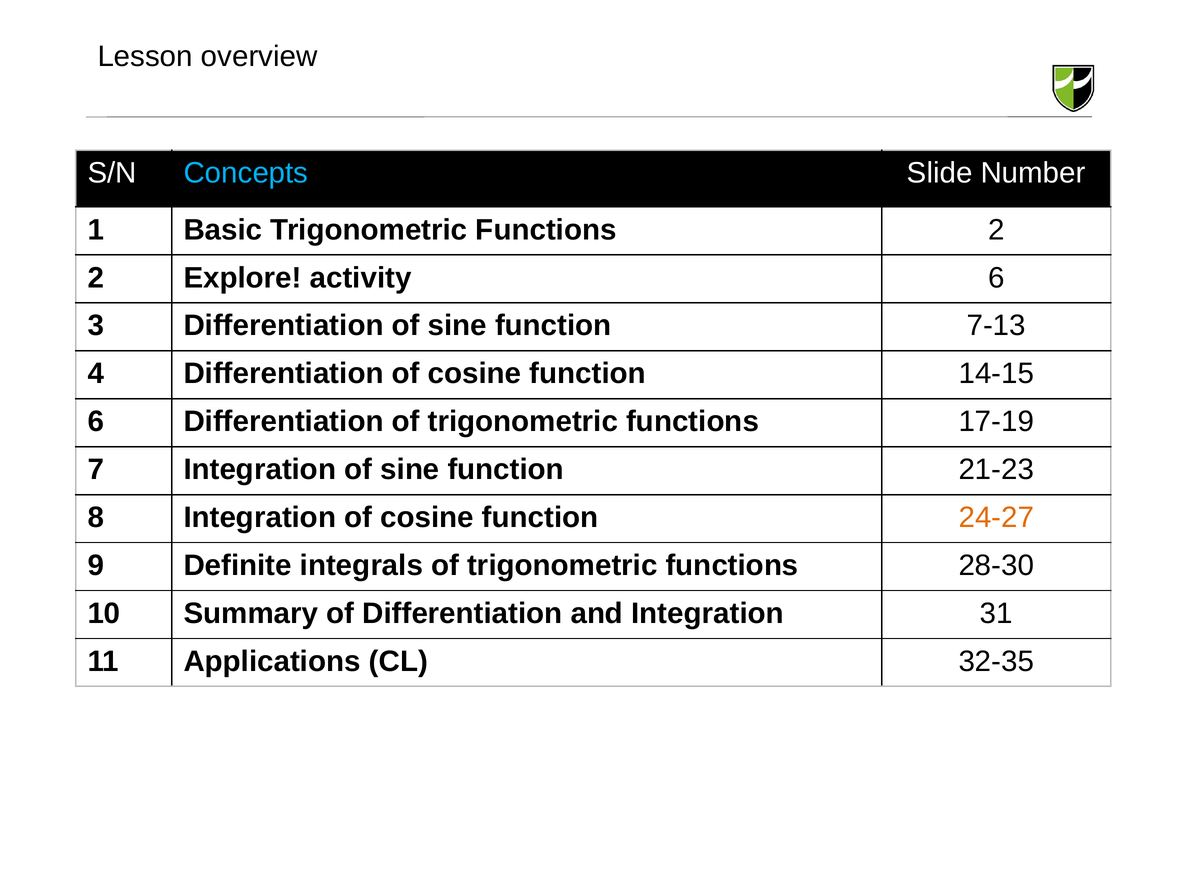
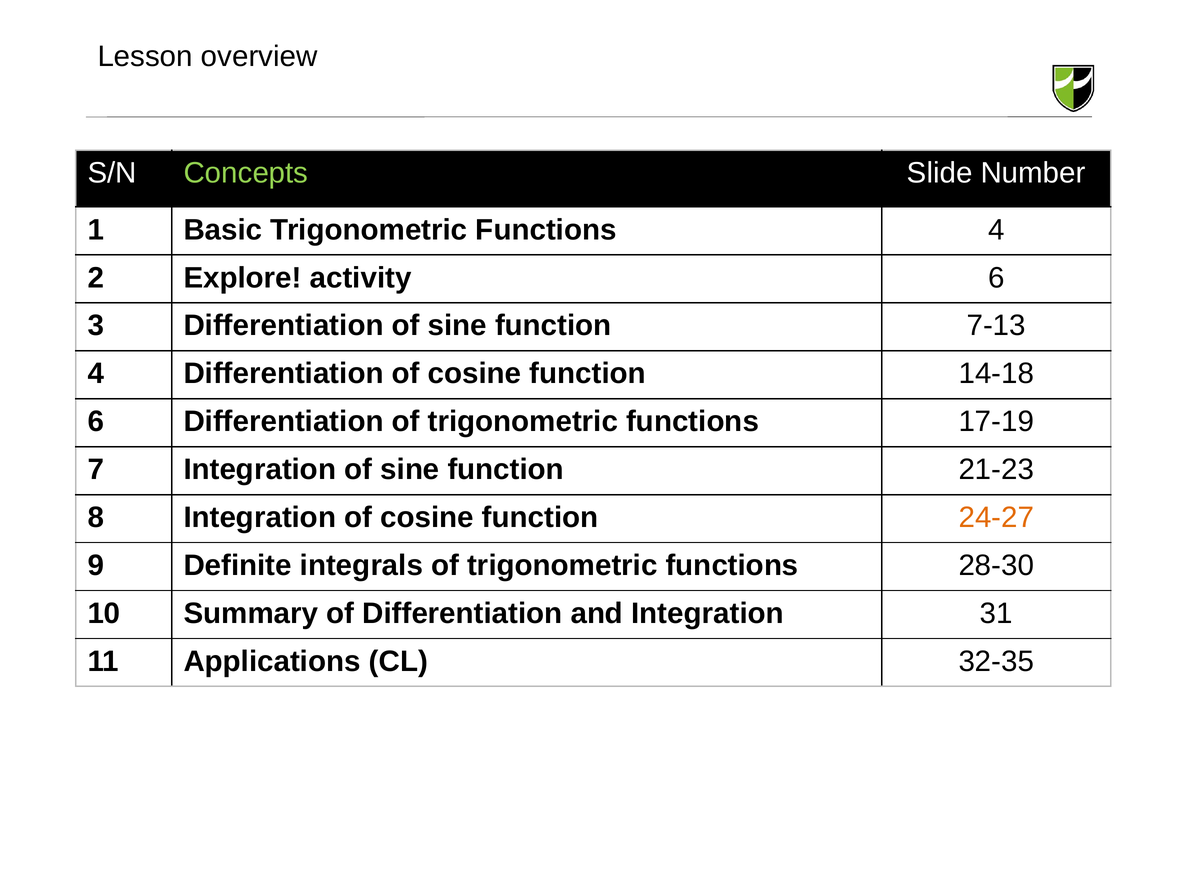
Concepts colour: light blue -> light green
Functions 2: 2 -> 4
14-15: 14-15 -> 14-18
